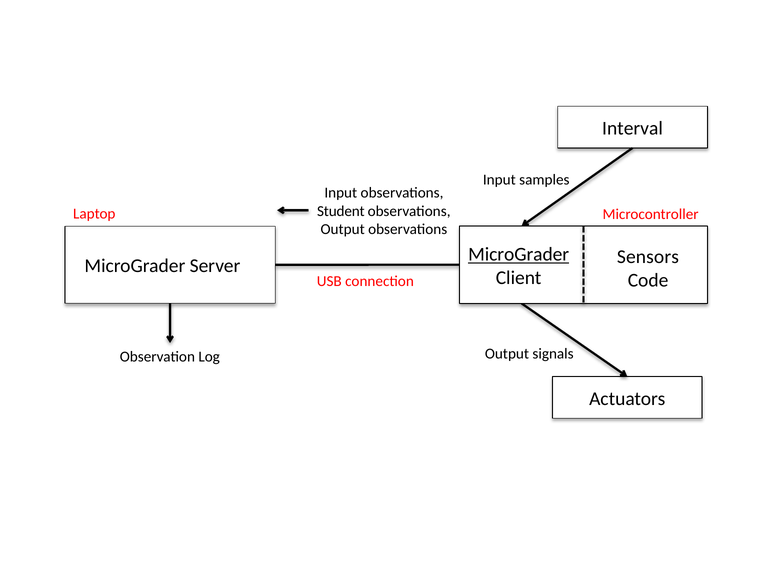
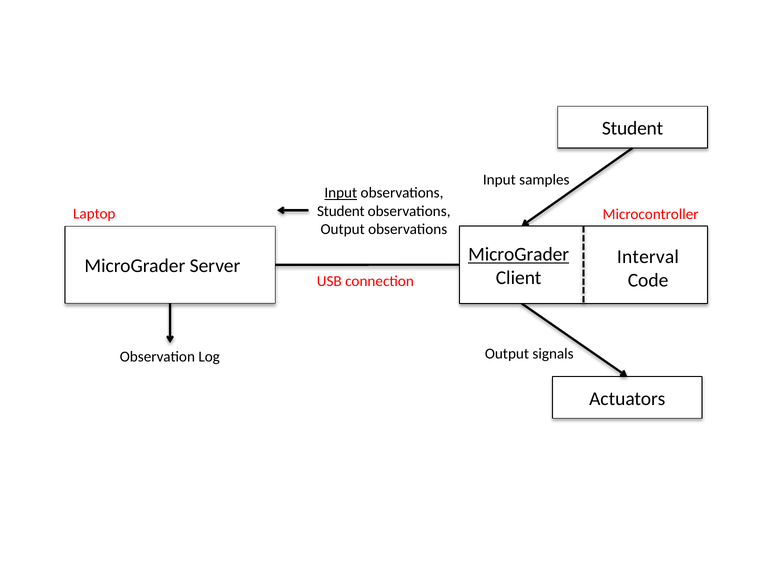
Interval at (632, 128): Interval -> Student
Input at (341, 193) underline: none -> present
Sensors: Sensors -> Interval
